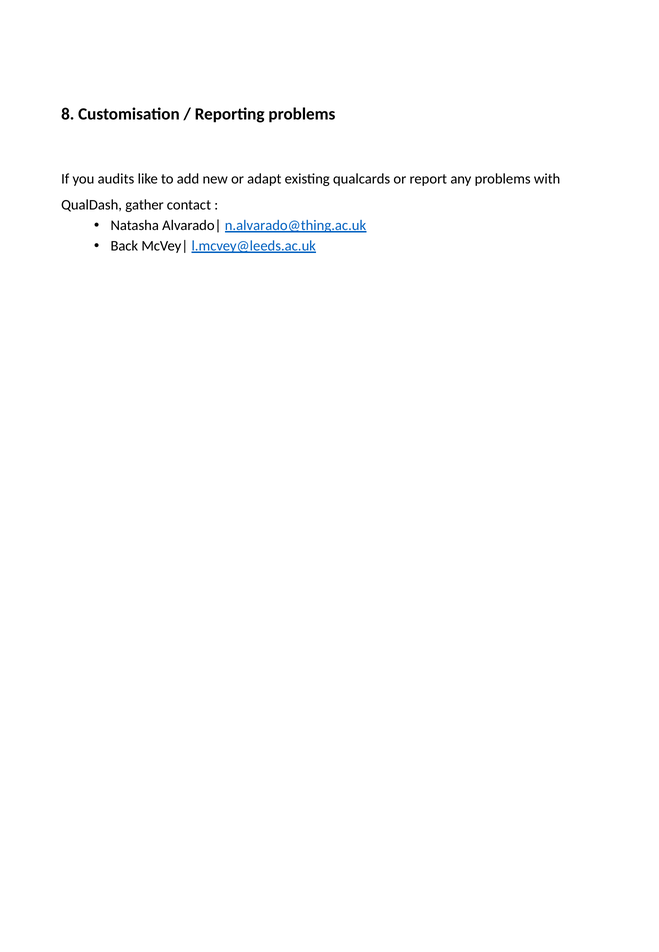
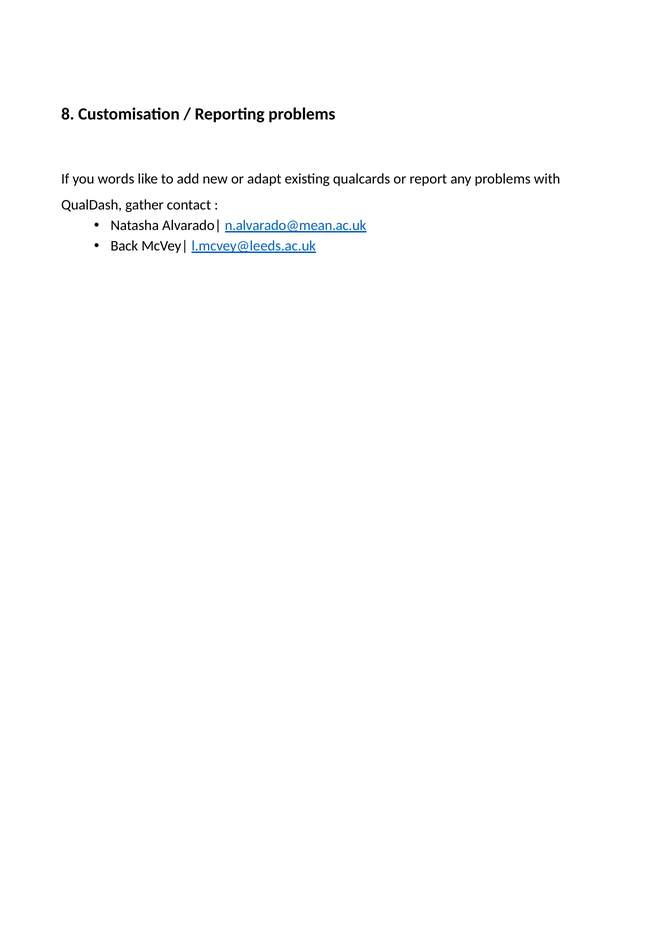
audits: audits -> words
n.alvarado@thing.ac.uk: n.alvarado@thing.ac.uk -> n.alvarado@mean.ac.uk
